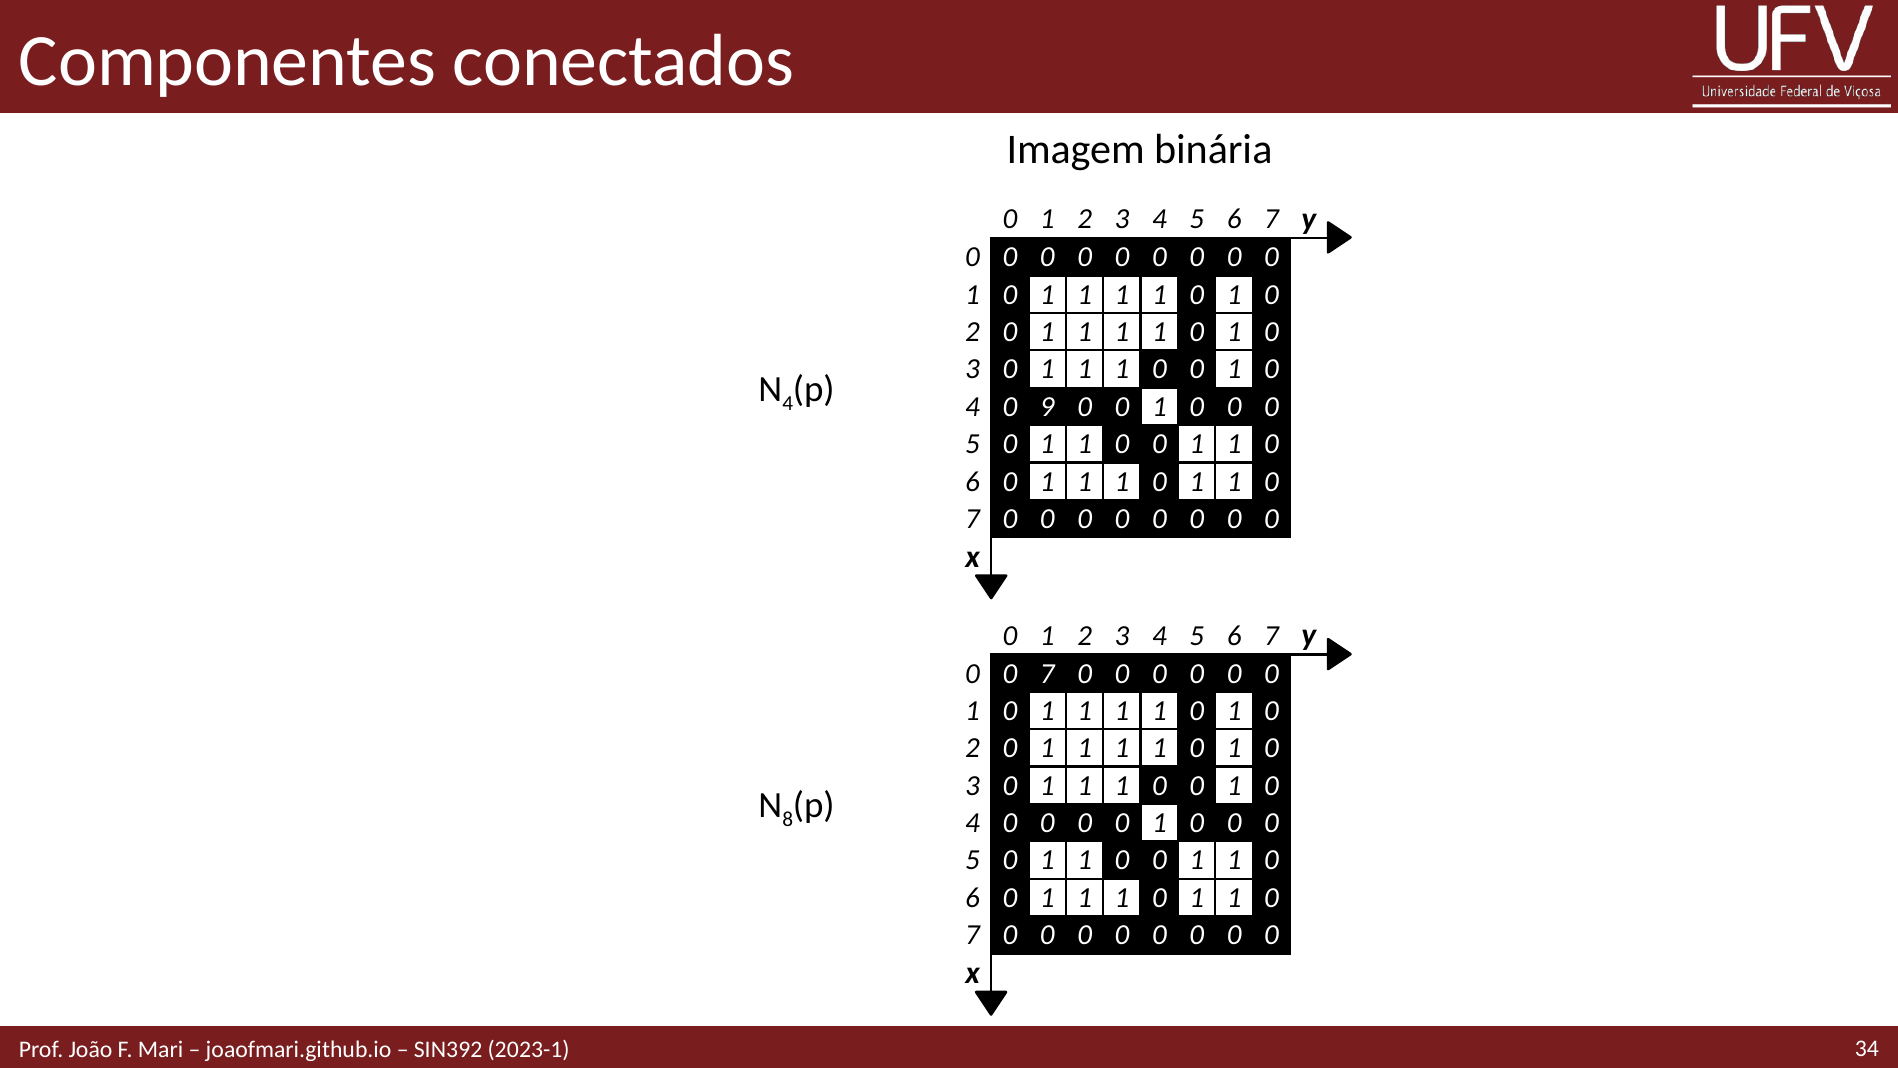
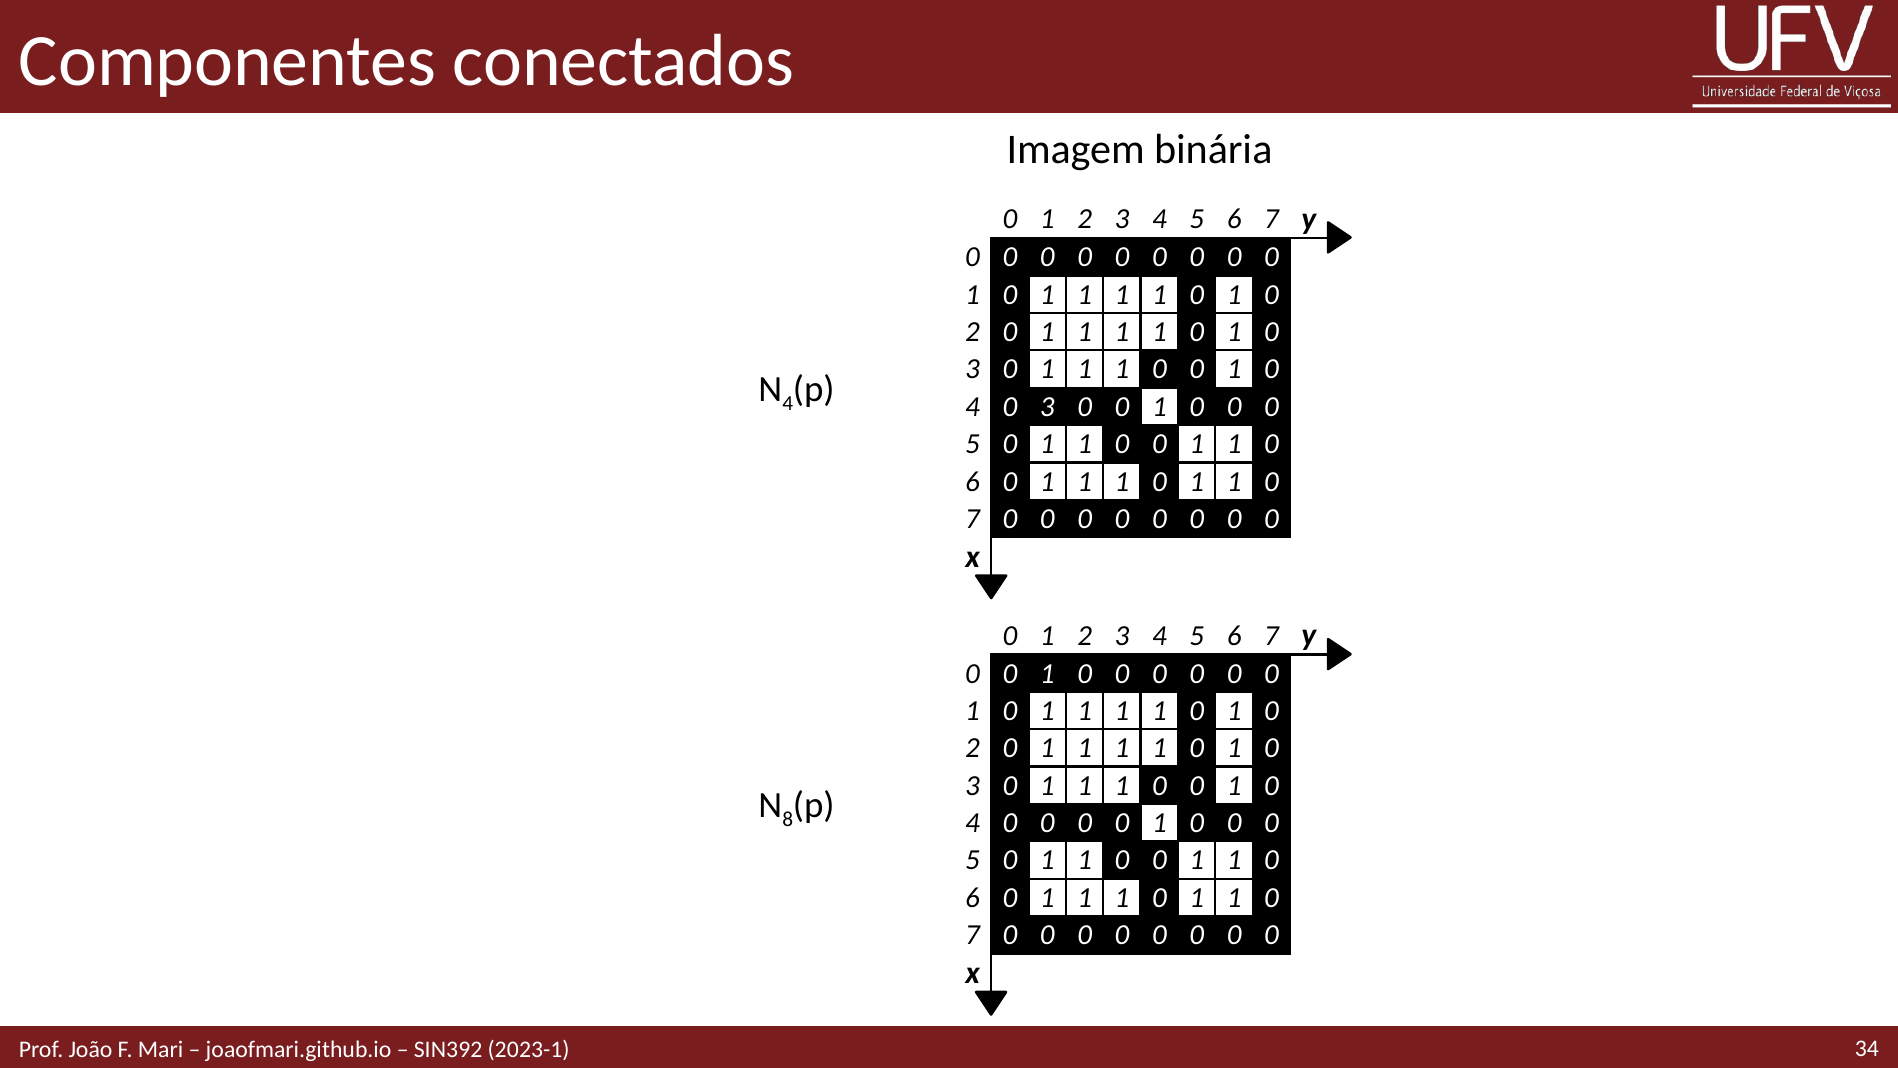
4 0 9: 9 -> 3
7 at (1047, 673): 7 -> 1
